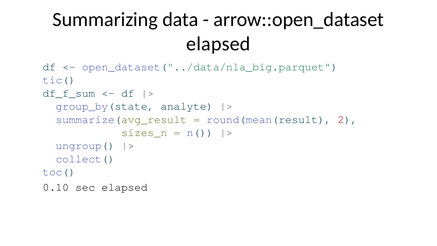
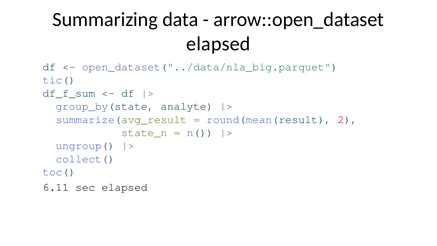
sizes_n: sizes_n -> state_n
0.10: 0.10 -> 6.11
